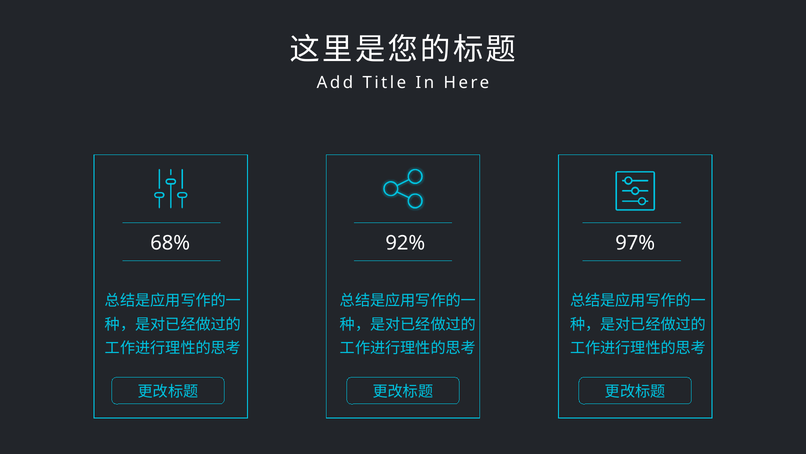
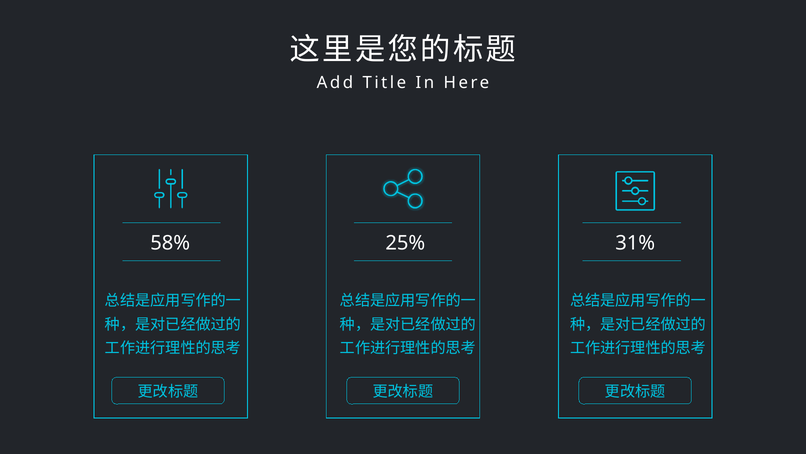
68%: 68% -> 58%
92%: 92% -> 25%
97%: 97% -> 31%
